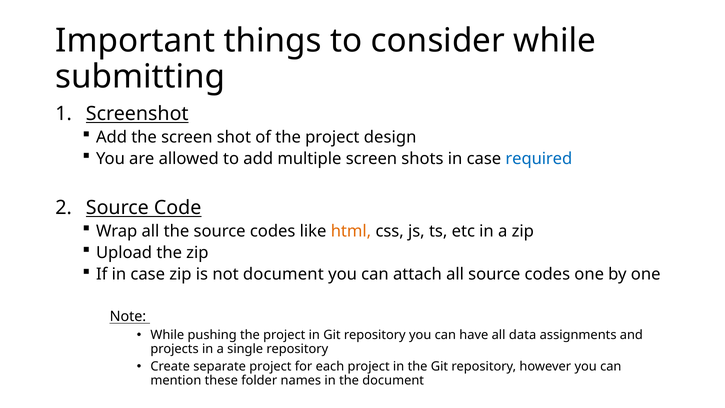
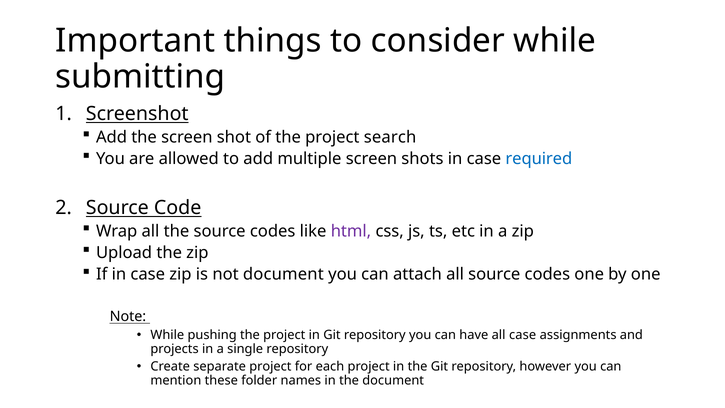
design: design -> search
html colour: orange -> purple
all data: data -> case
